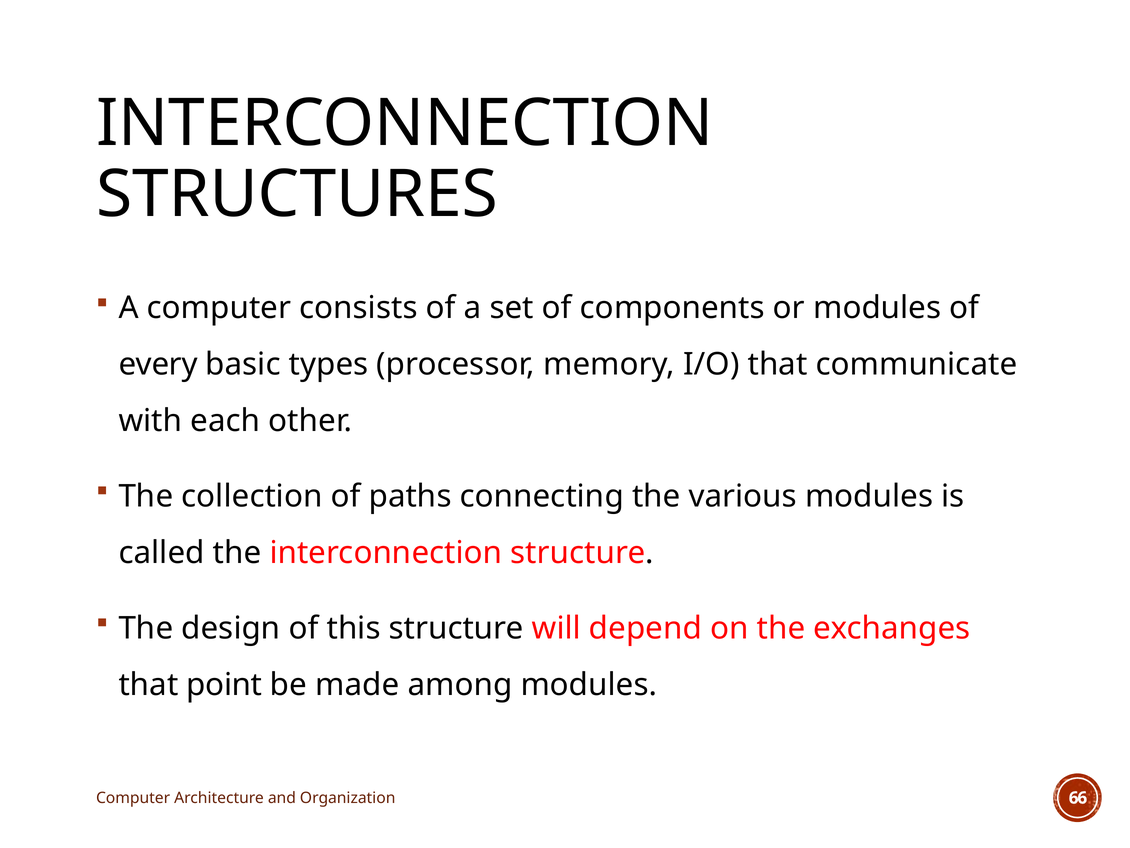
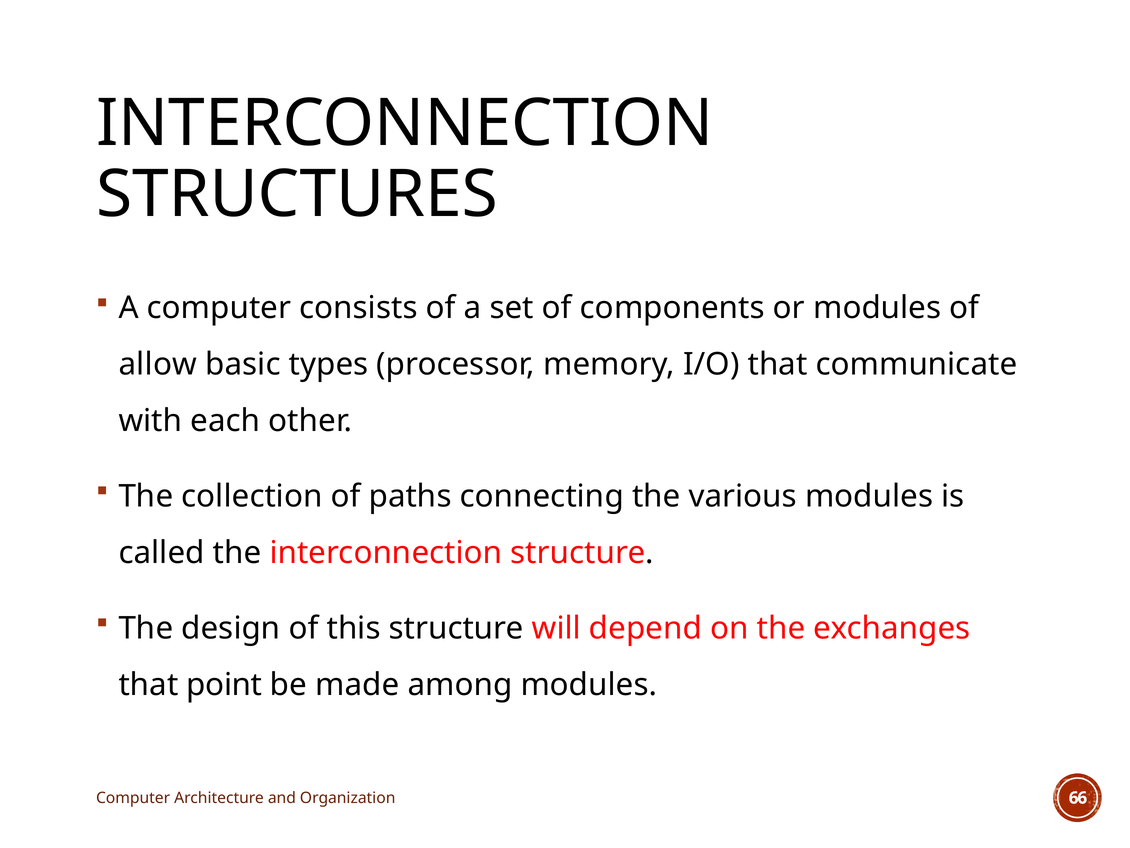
every: every -> allow
